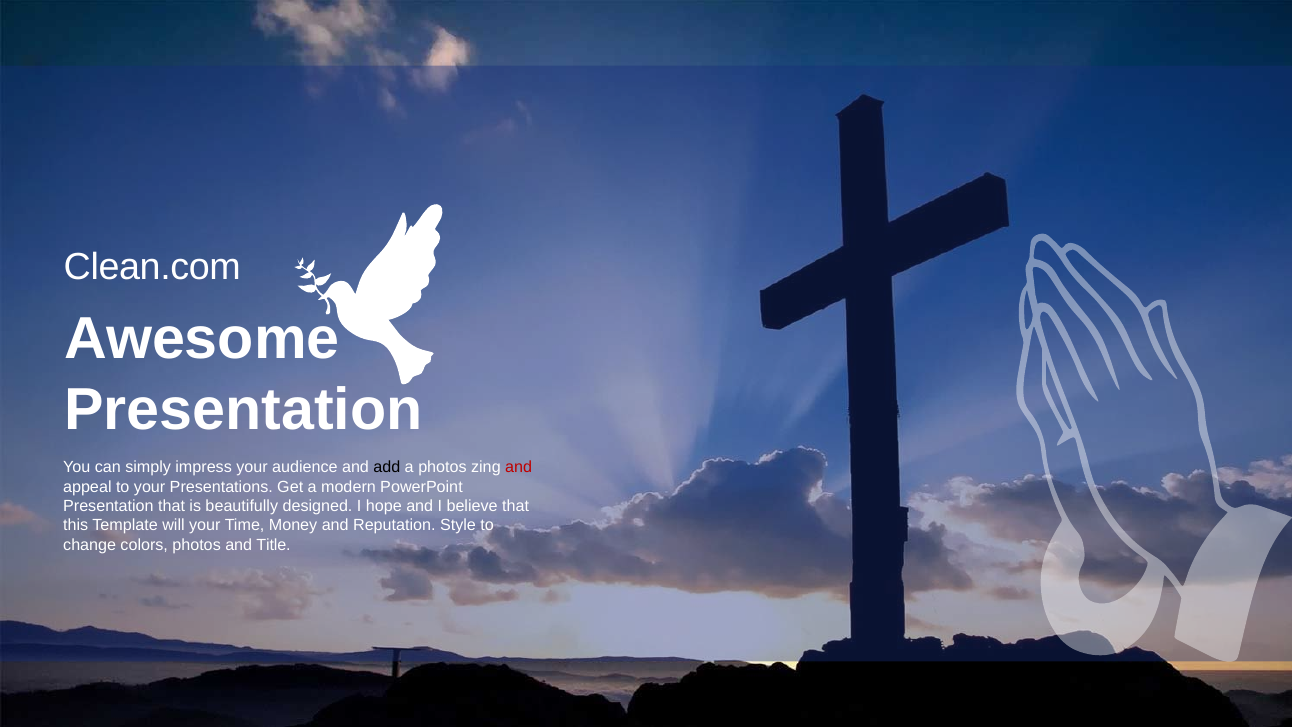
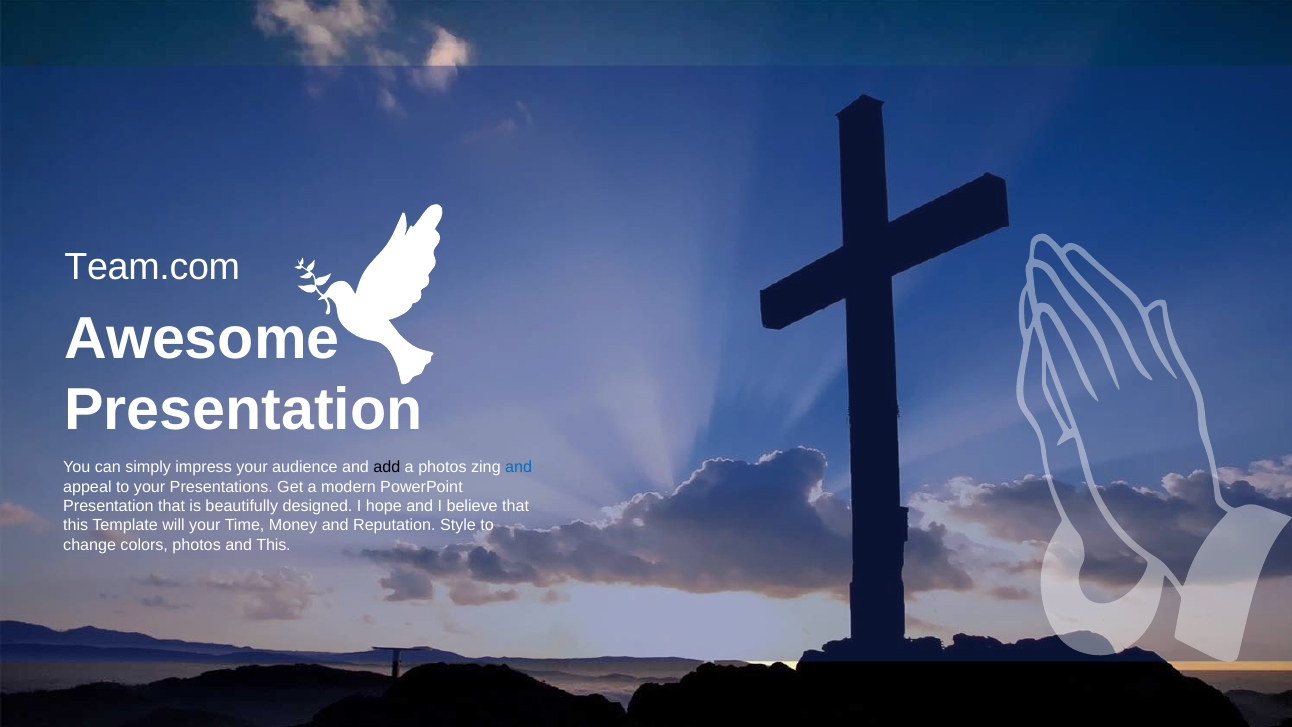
Clean.com: Clean.com -> Team.com
and at (519, 467) colour: red -> blue
and Title: Title -> This
